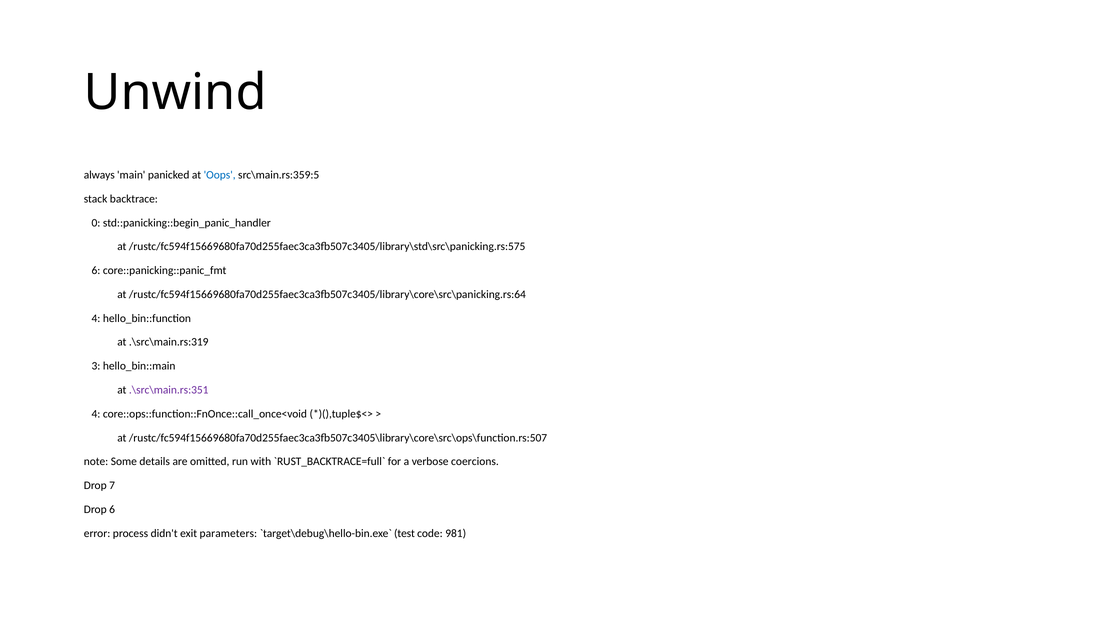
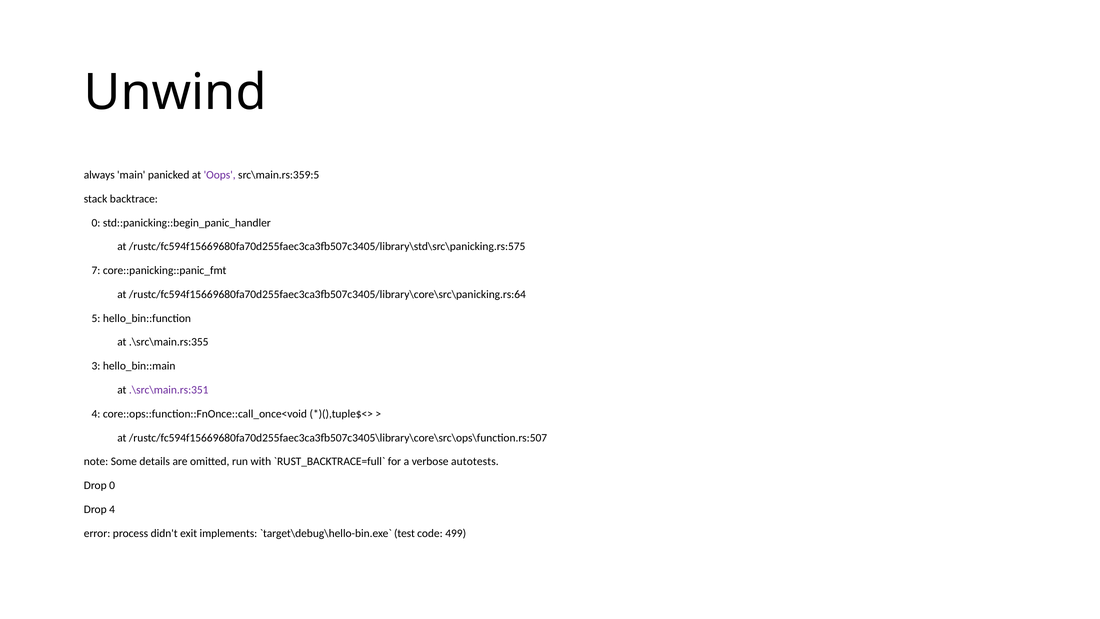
Oops colour: blue -> purple
6 at (96, 270): 6 -> 7
4 at (96, 318): 4 -> 5
.\src\main.rs:319: .\src\main.rs:319 -> .\src\main.rs:355
coercions: coercions -> autotests
Drop 7: 7 -> 0
Drop 6: 6 -> 4
parameters: parameters -> implements
981: 981 -> 499
